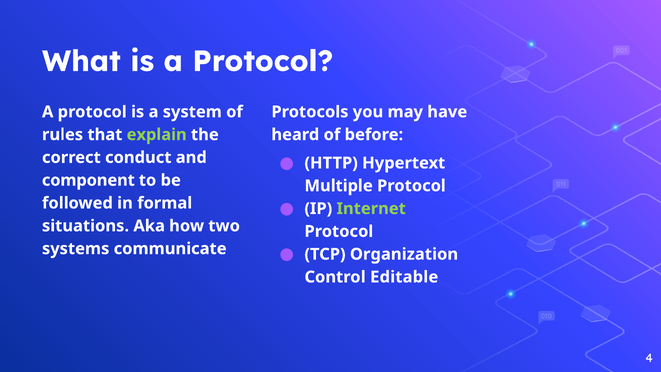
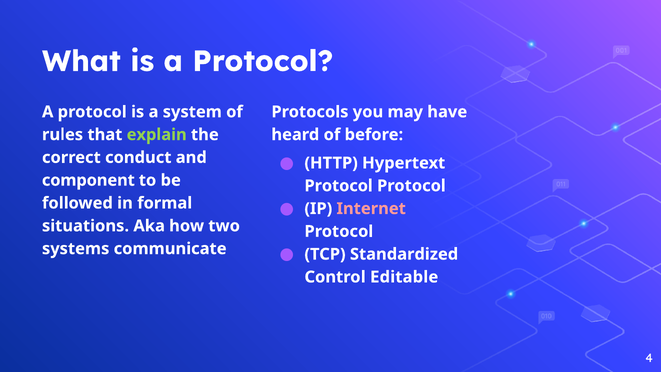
Multiple at (339, 186): Multiple -> Protocol
Internet colour: light green -> pink
Organization: Organization -> Standardized
